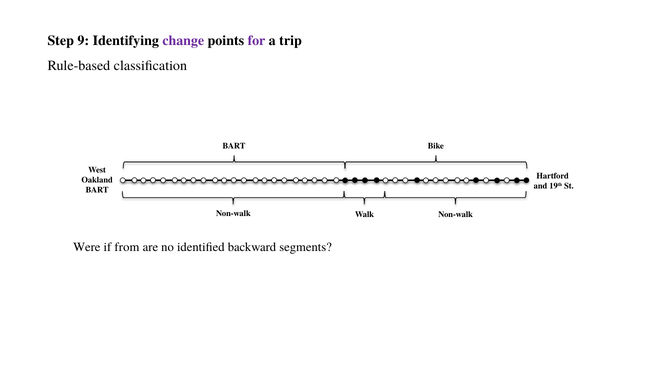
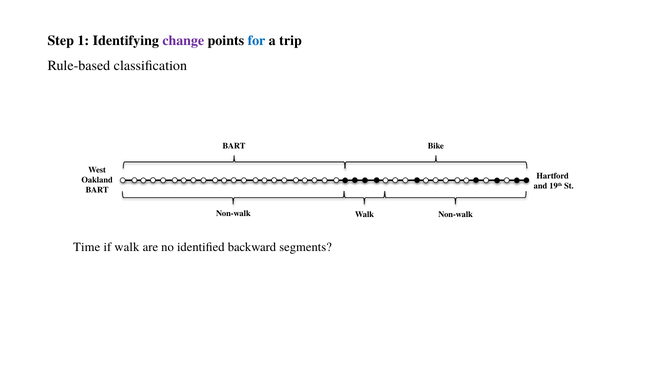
9: 9 -> 1
for colour: purple -> blue
Were: Were -> Time
if from: from -> walk
